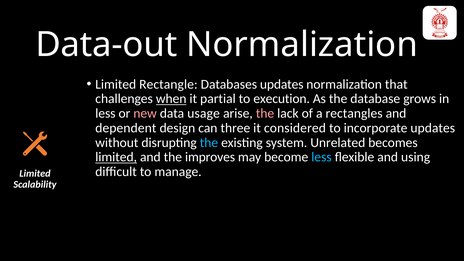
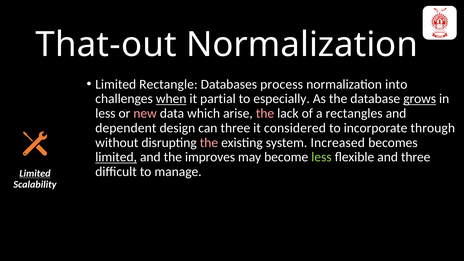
Data-out: Data-out -> That-out
Databases updates: updates -> process
that: that -> into
execution: execution -> especially
grows underline: none -> present
usage: usage -> which
incorporate updates: updates -> through
the at (209, 143) colour: light blue -> pink
Unrelated: Unrelated -> Increased
less at (321, 157) colour: light blue -> light green
and using: using -> three
Limited at (35, 173) underline: none -> present
